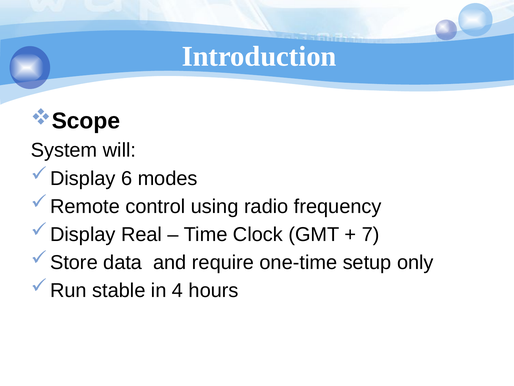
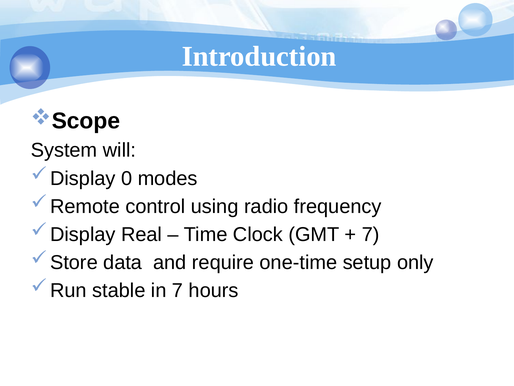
6: 6 -> 0
in 4: 4 -> 7
